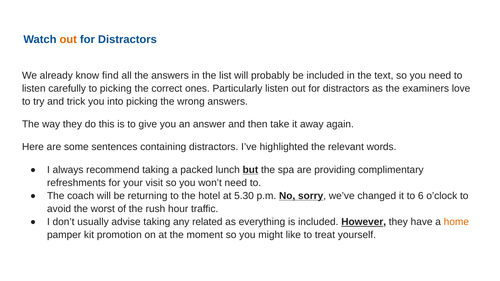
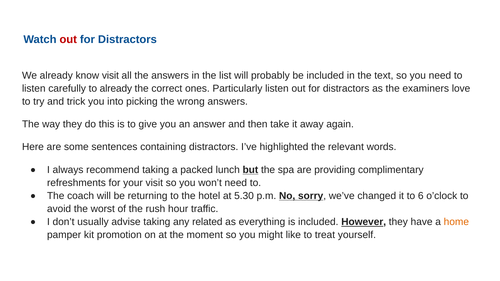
out at (68, 39) colour: orange -> red
know find: find -> visit
to picking: picking -> already
